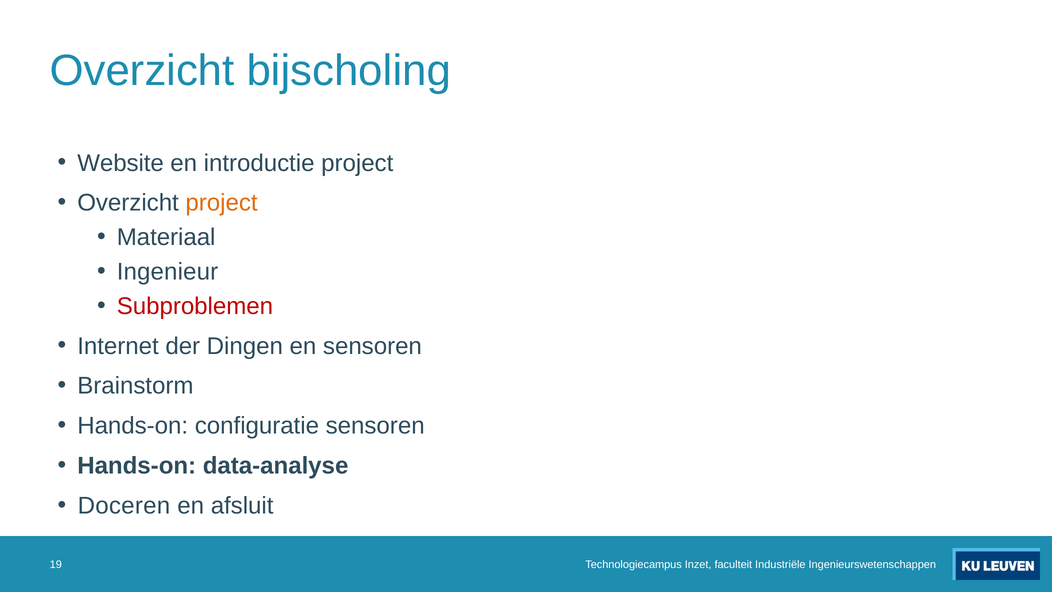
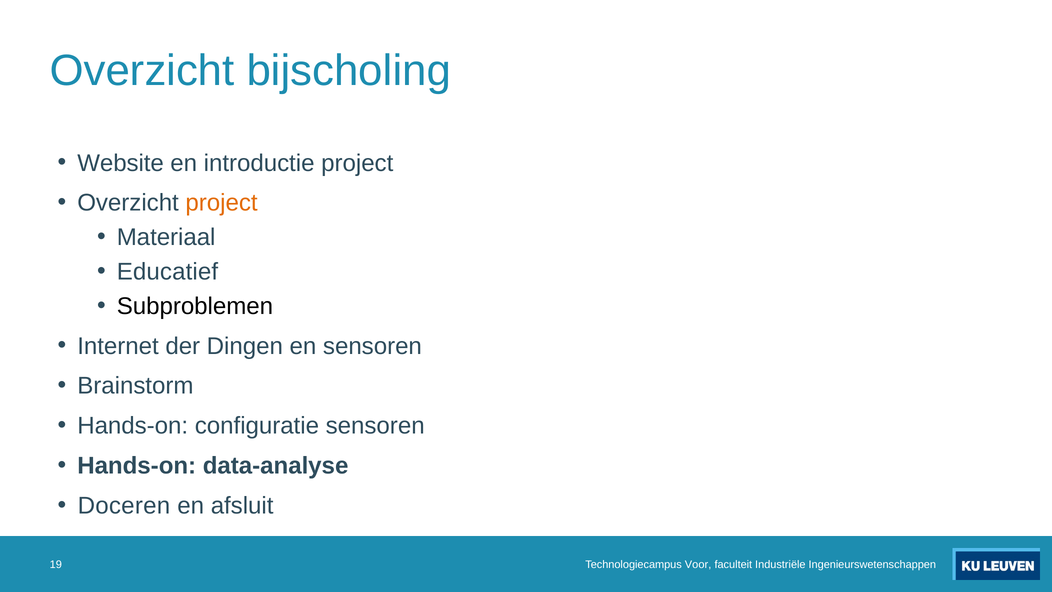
Ingenieur: Ingenieur -> Educatief
Subproblemen colour: red -> black
Inzet: Inzet -> Voor
